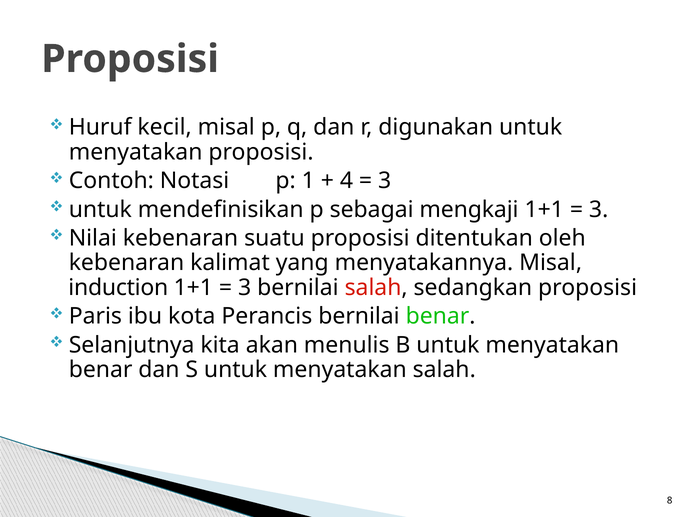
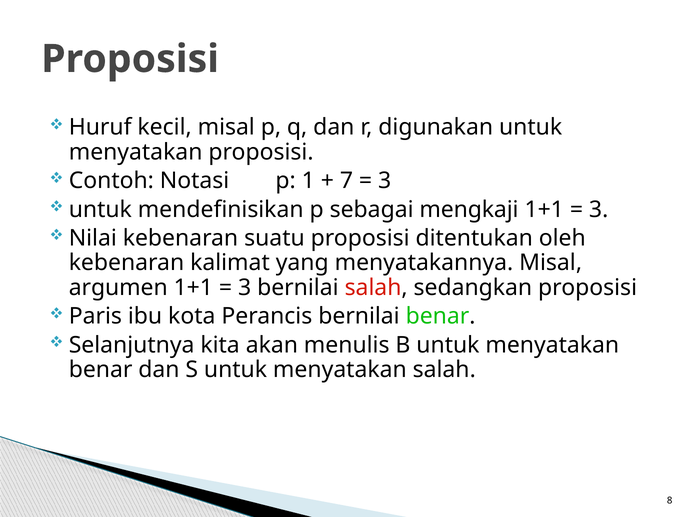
4: 4 -> 7
induction: induction -> argumen
